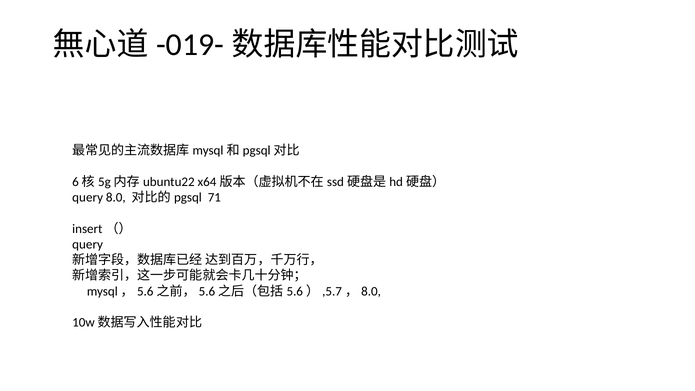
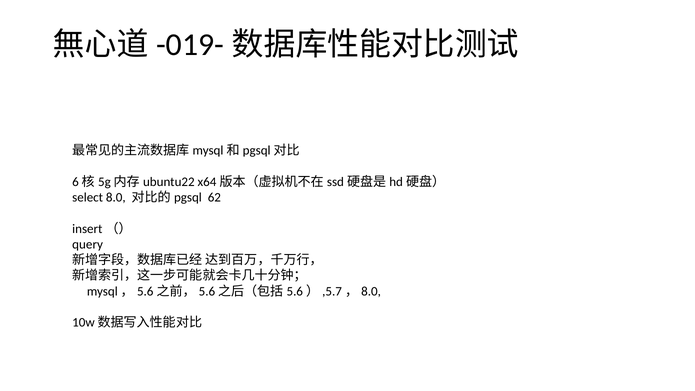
query at (88, 197): query -> select
71: 71 -> 62
